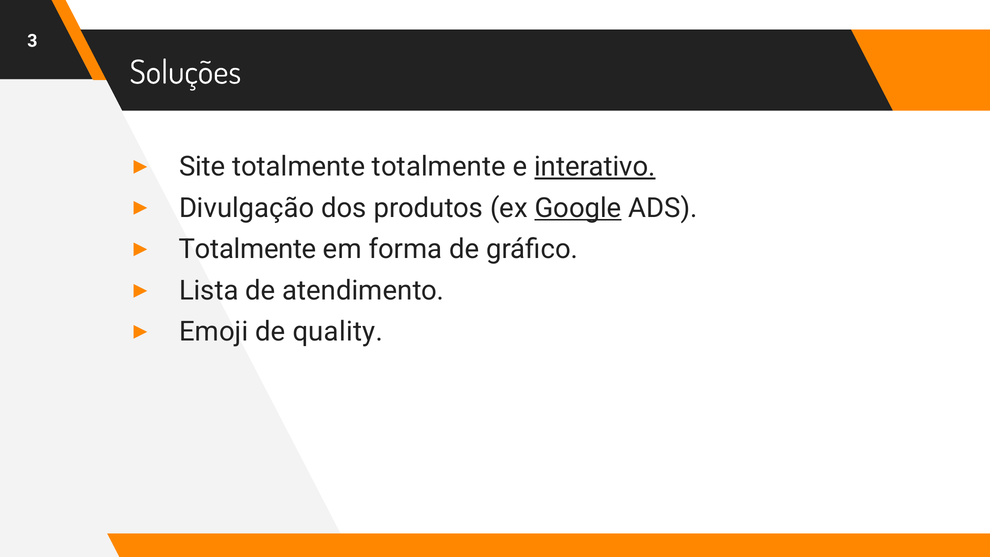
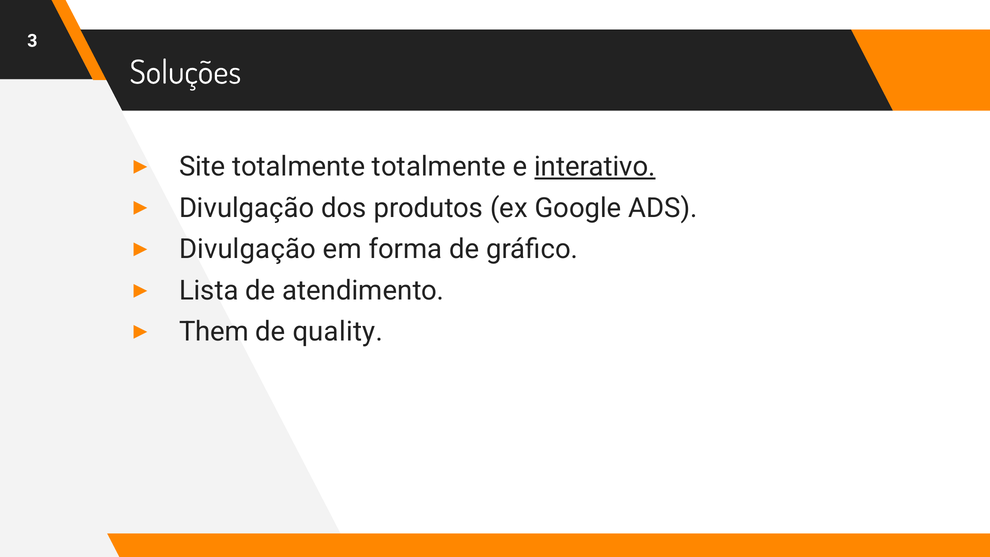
Google underline: present -> none
Totalmente at (248, 249): Totalmente -> Divulgação
Emoji: Emoji -> Them
